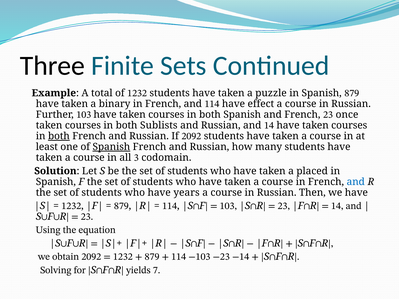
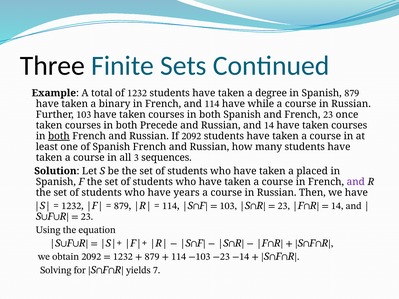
puzzle: puzzle -> degree
effect: effect -> while
Sublists: Sublists -> Precede
Spanish at (111, 147) underline: present -> none
codomain: codomain -> sequences
and at (356, 182) colour: blue -> purple
